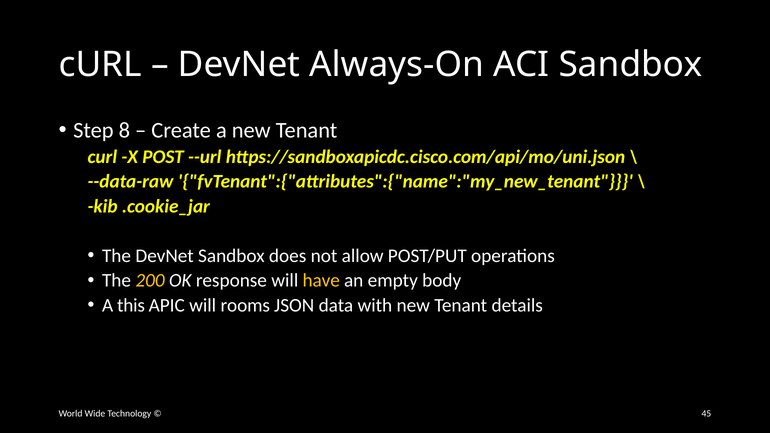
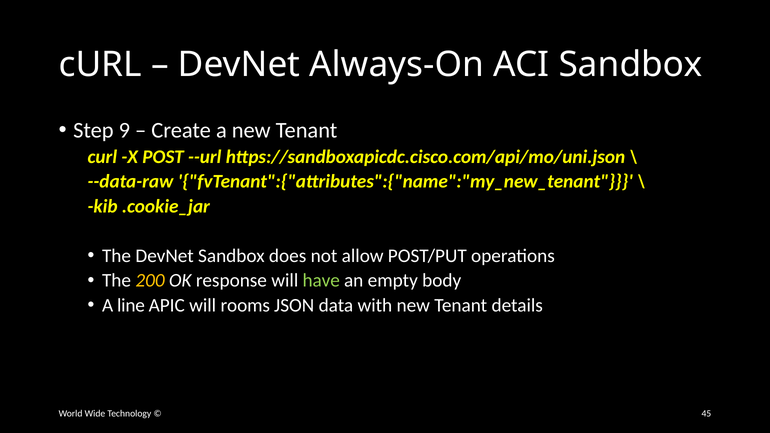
8: 8 -> 9
have colour: yellow -> light green
this: this -> line
